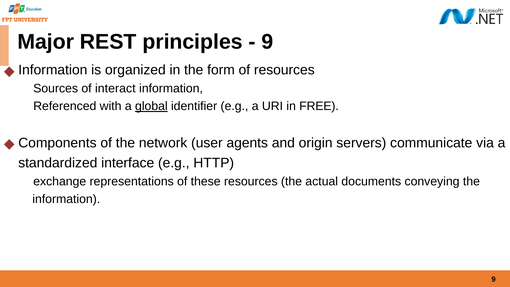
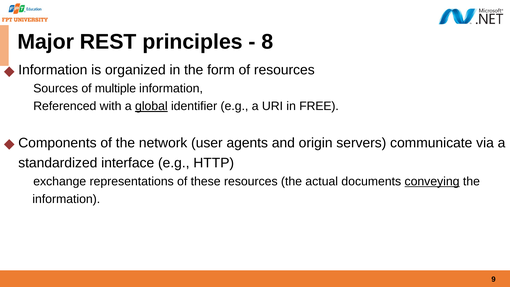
9 at (267, 42): 9 -> 8
interact: interact -> multiple
conveying underline: none -> present
